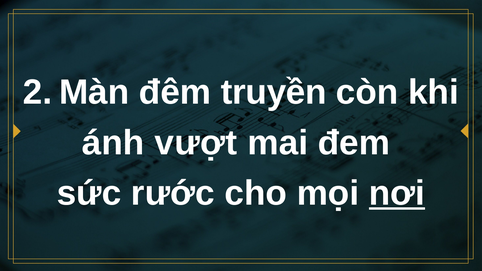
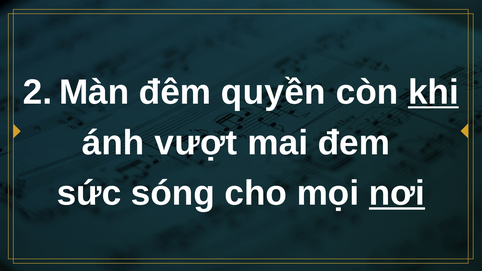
truyền: truyền -> quyền
khi underline: none -> present
rước: rước -> sóng
